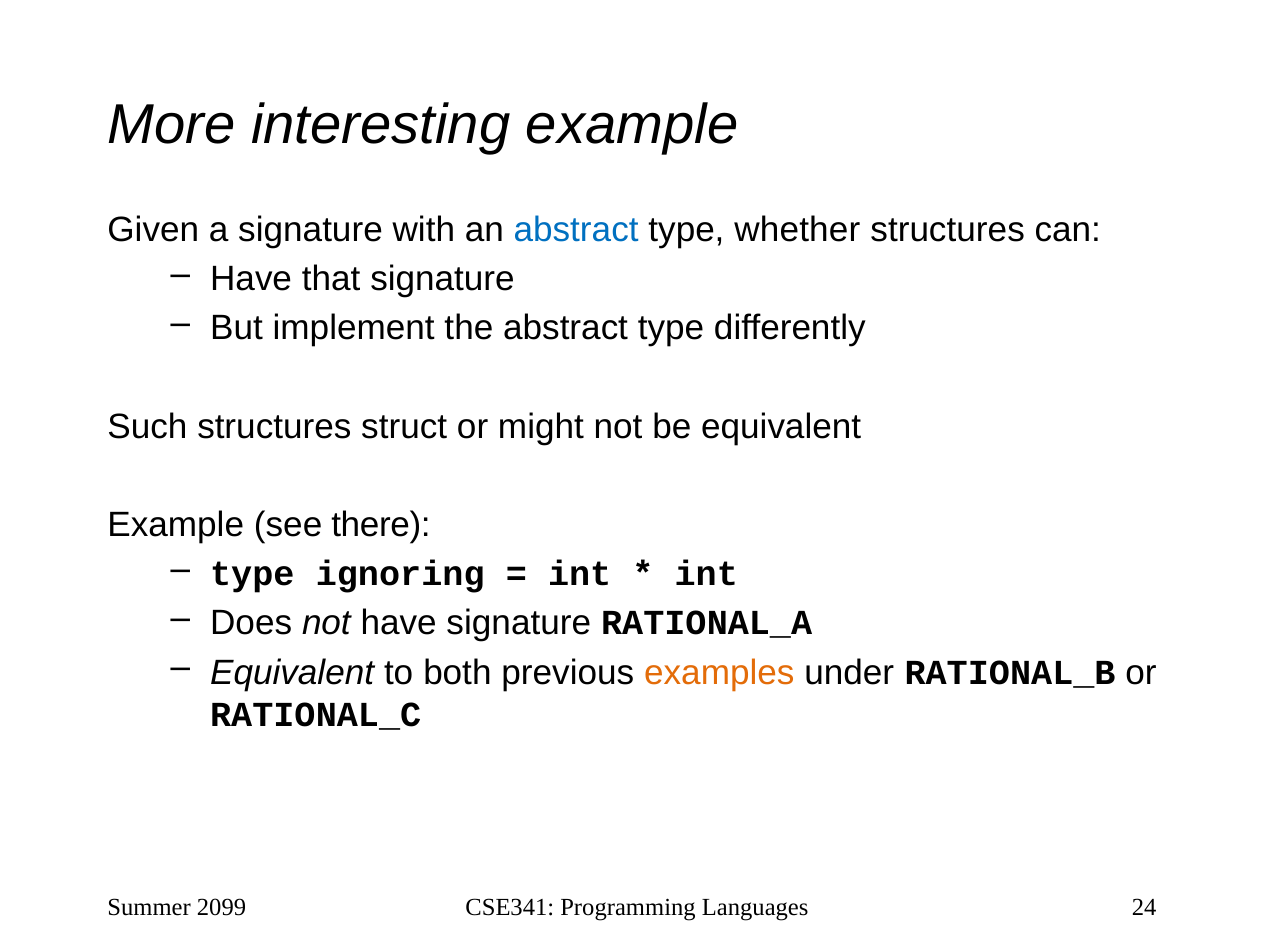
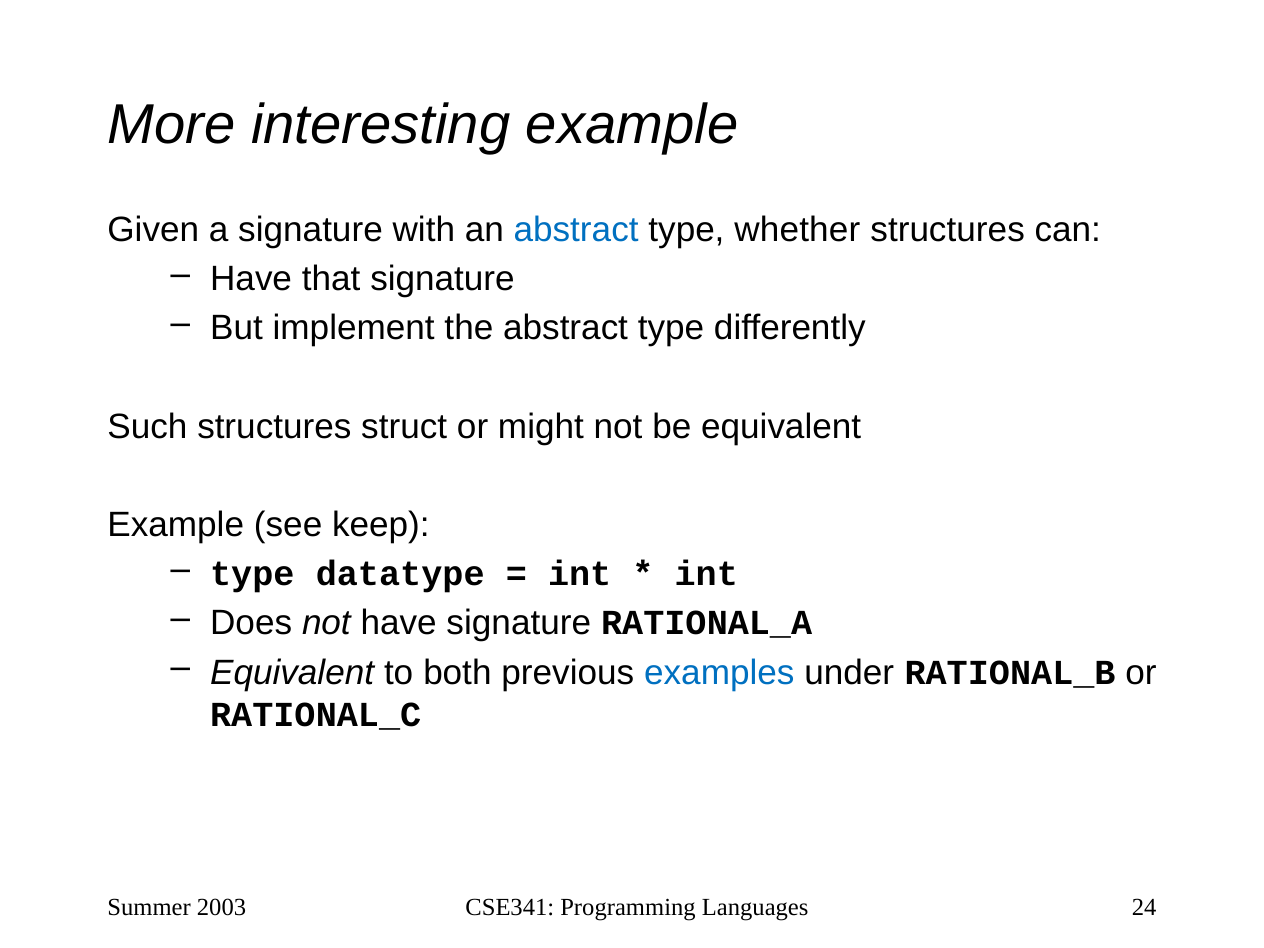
there: there -> keep
ignoring: ignoring -> datatype
examples colour: orange -> blue
2099: 2099 -> 2003
